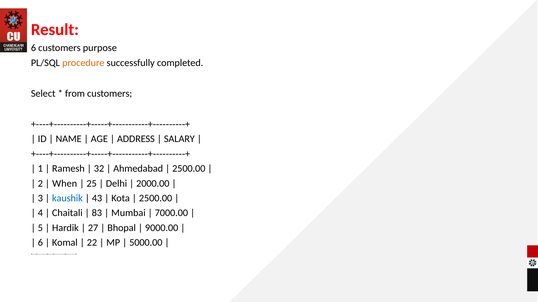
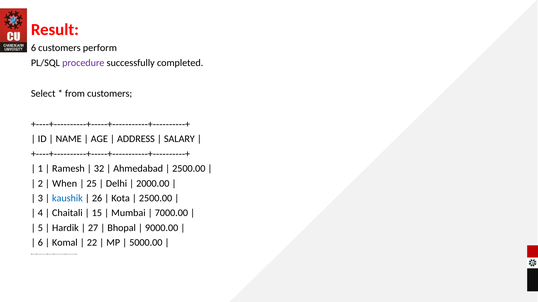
purpose: purpose -> perform
procedure colour: orange -> purple
43: 43 -> 26
83: 83 -> 15
